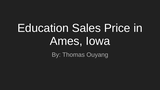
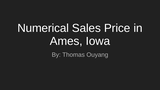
Education: Education -> Numerical
